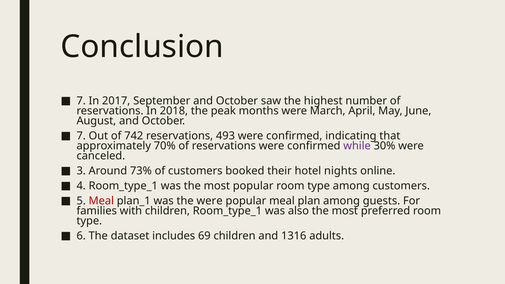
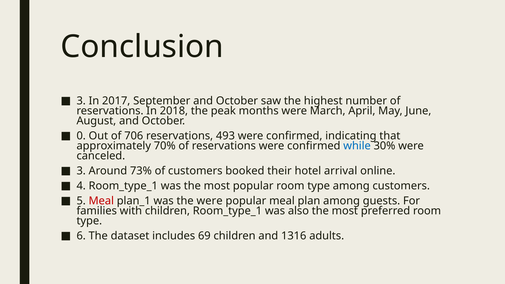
7 at (81, 101): 7 -> 3
7 at (81, 136): 7 -> 0
742: 742 -> 706
while colour: purple -> blue
nights: nights -> arrival
